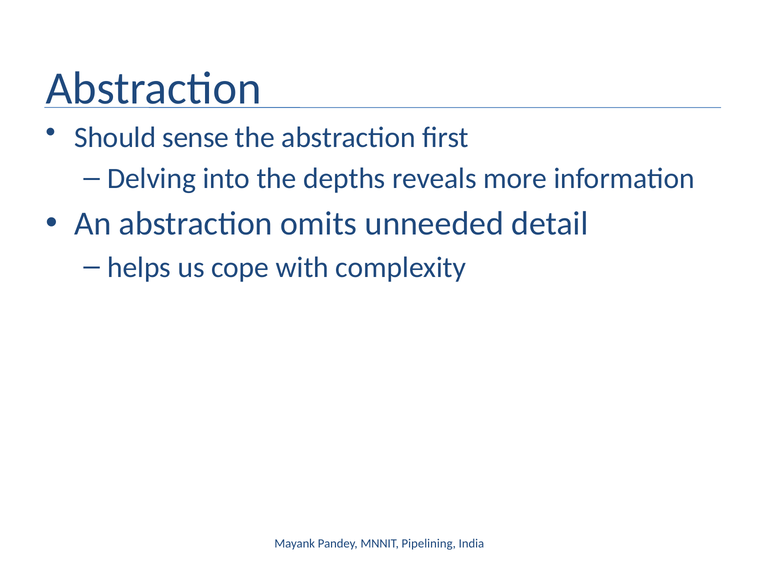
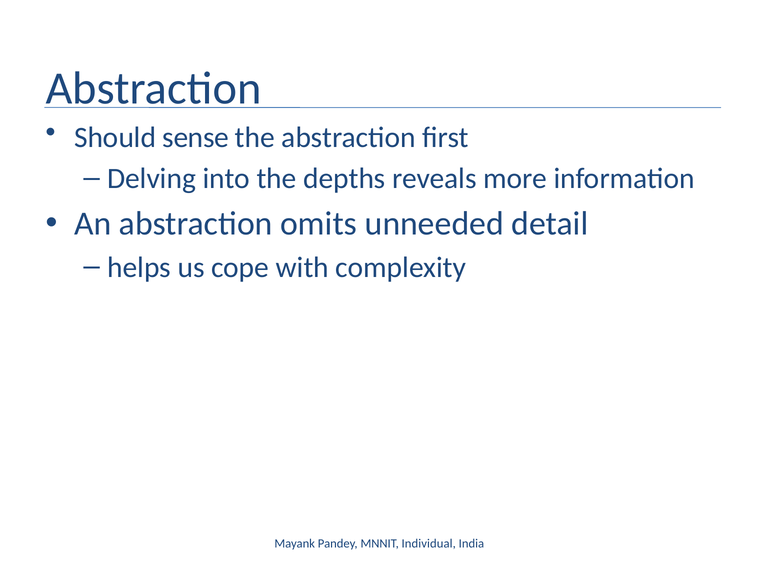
Pipelining: Pipelining -> Individual
